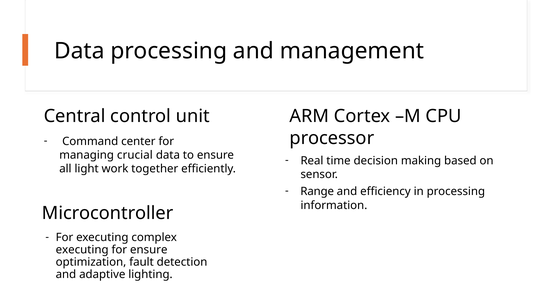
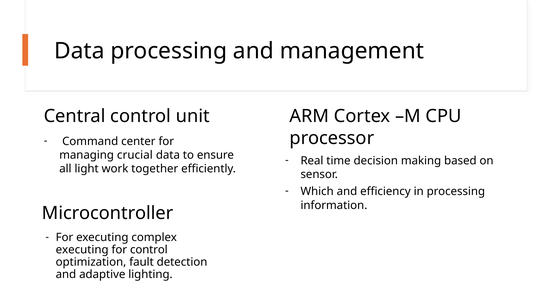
Range: Range -> Which
for ensure: ensure -> control
